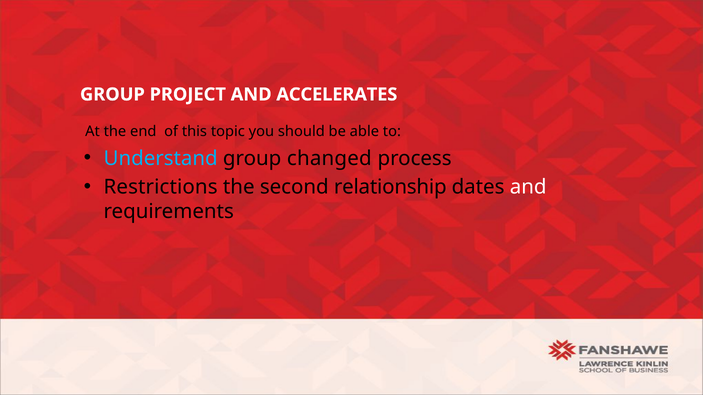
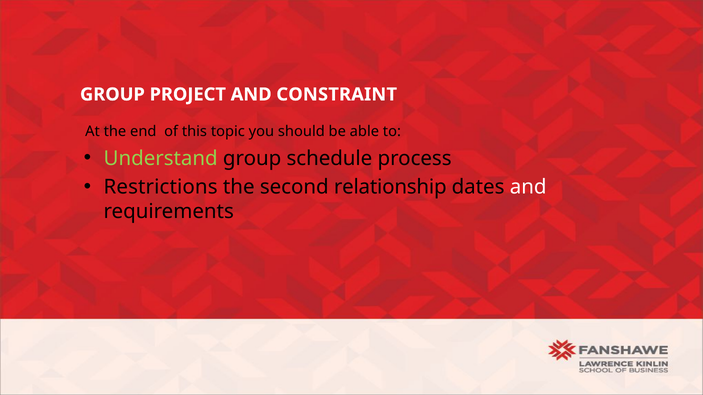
ACCELERATES: ACCELERATES -> CONSTRAINT
Understand colour: light blue -> light green
changed: changed -> schedule
